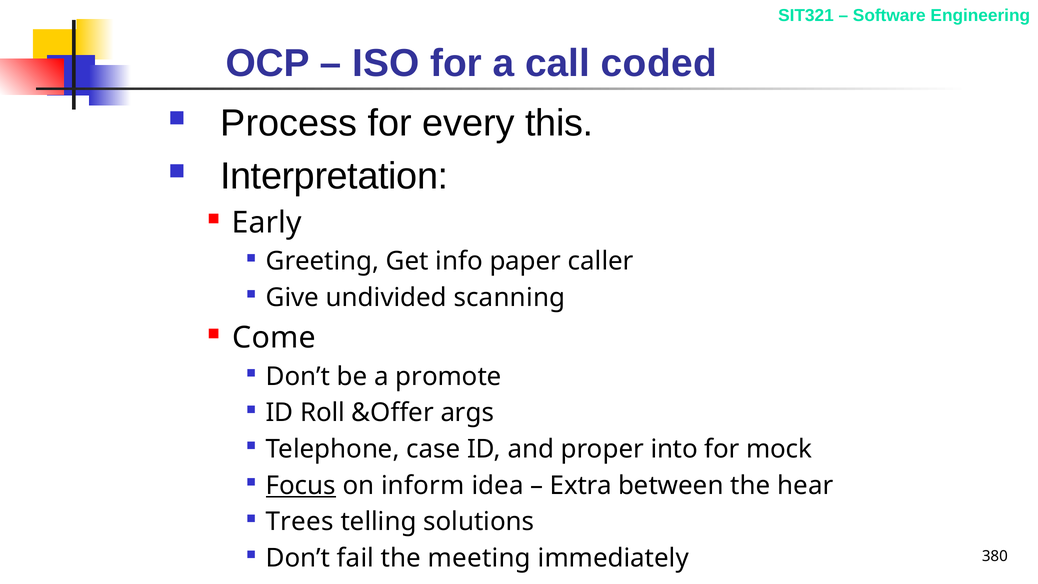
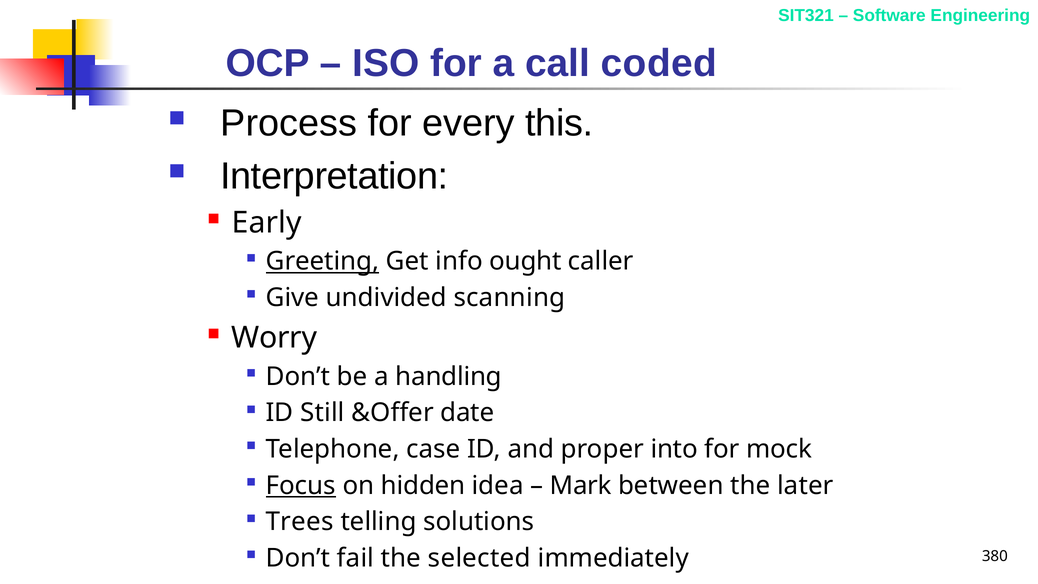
Greeting underline: none -> present
paper: paper -> ought
Come: Come -> Worry
promote: promote -> handling
Roll: Roll -> Still
args: args -> date
inform: inform -> hidden
Extra: Extra -> Mark
hear: hear -> later
meeting: meeting -> selected
